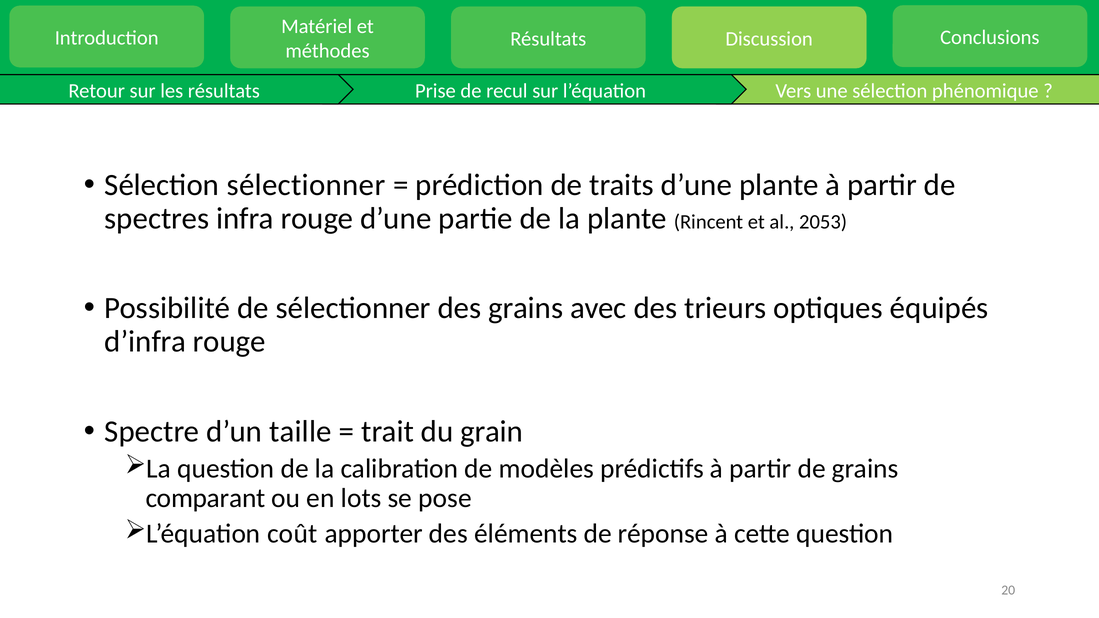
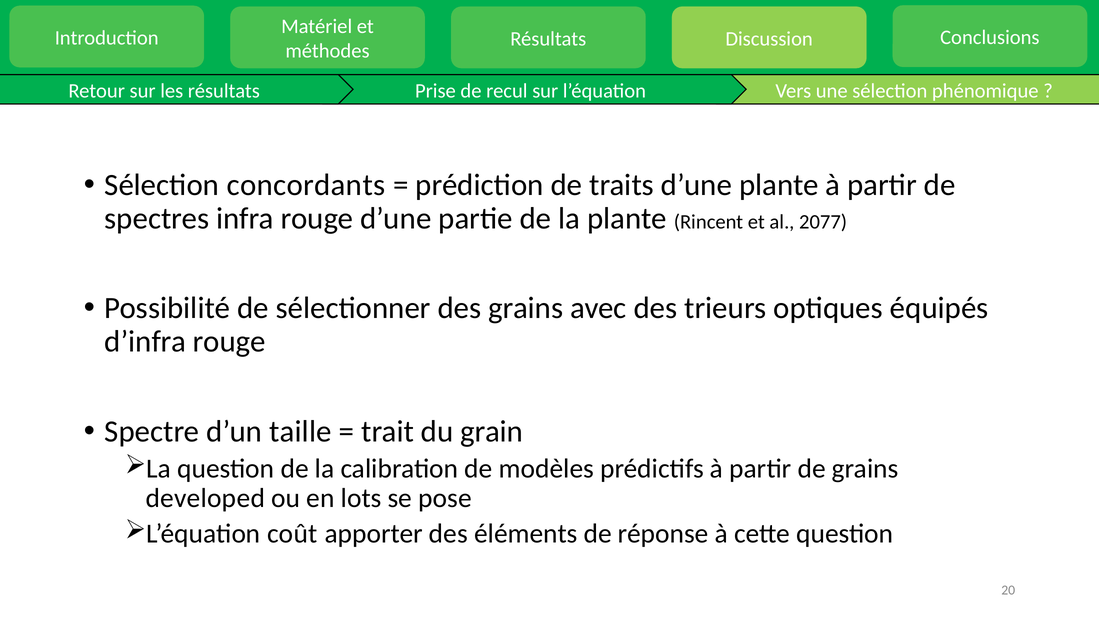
Sélection sélectionner: sélectionner -> concordants
2053: 2053 -> 2077
comparant: comparant -> developed
